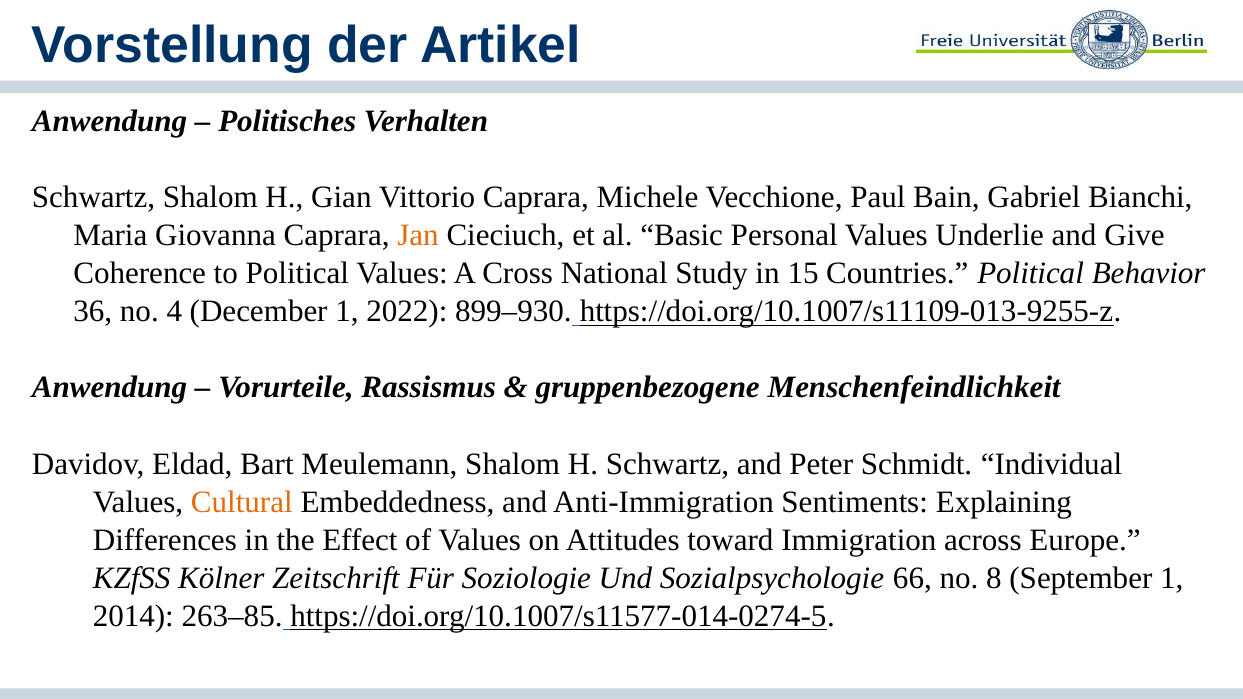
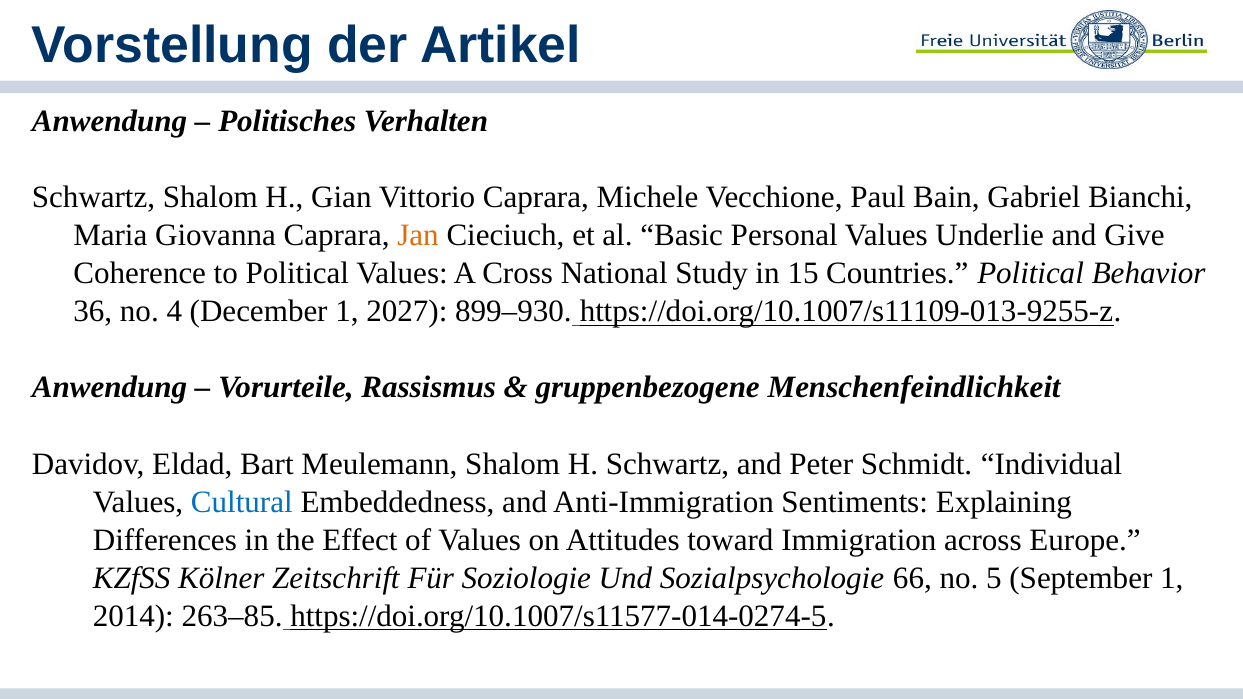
2022: 2022 -> 2027
Cultural colour: orange -> blue
8: 8 -> 5
